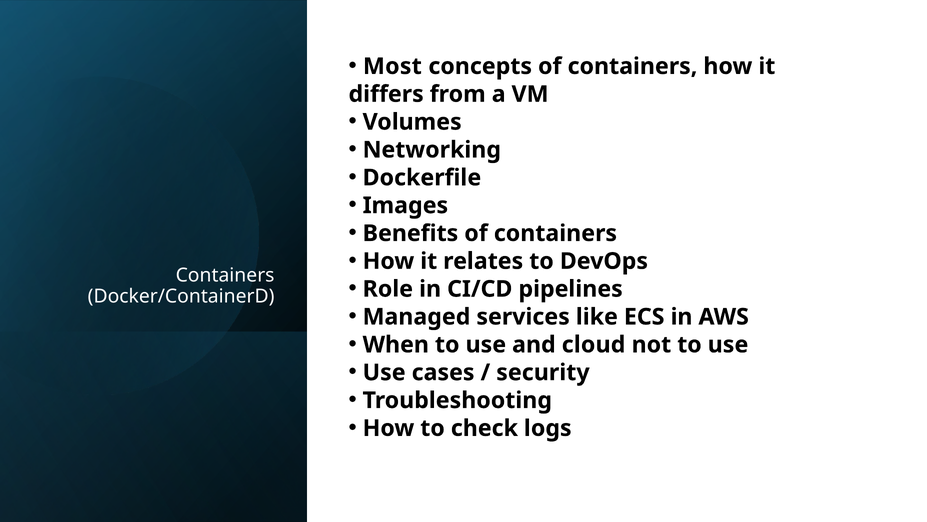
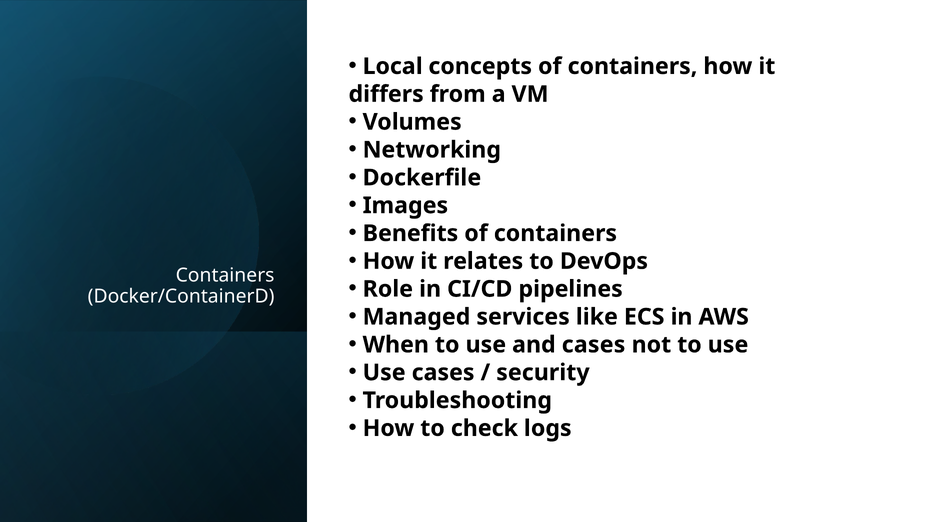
Most: Most -> Local
and cloud: cloud -> cases
